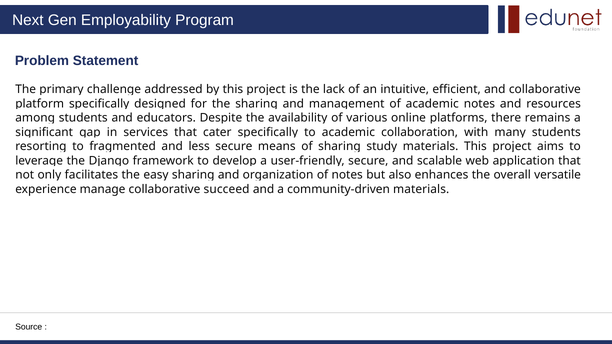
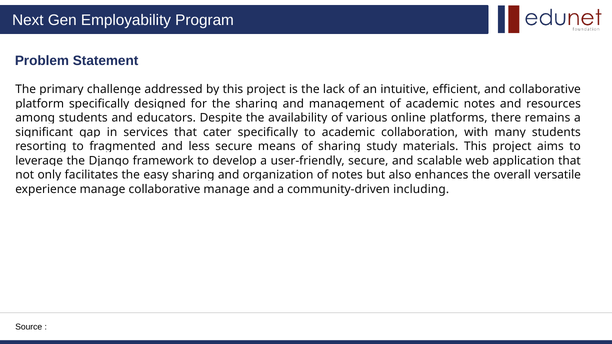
collaborative succeed: succeed -> manage
community-driven materials: materials -> including
